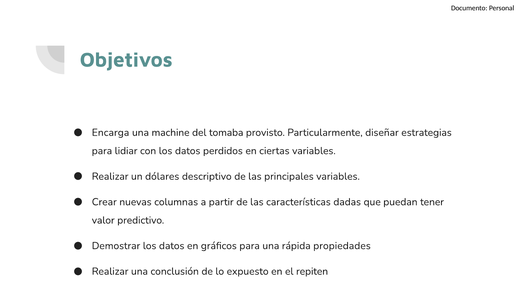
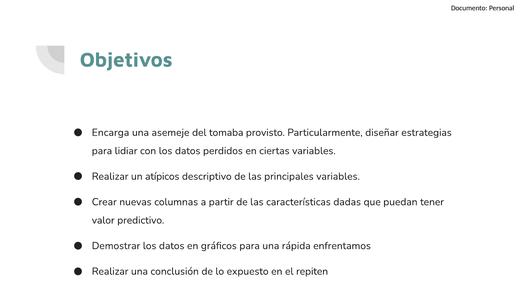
machine: machine -> asemeje
dólares: dólares -> atípicos
propiedades: propiedades -> enfrentamos
